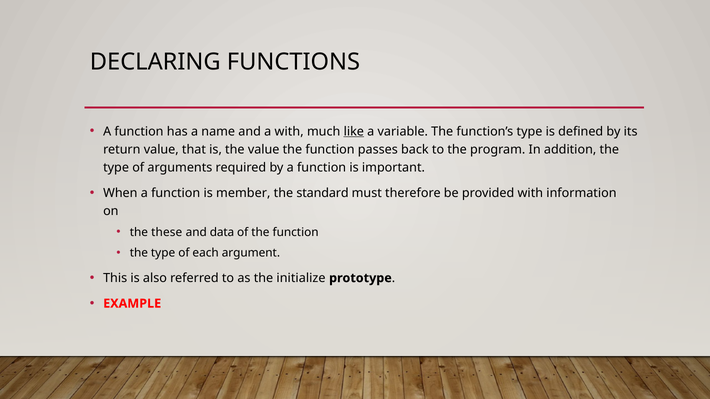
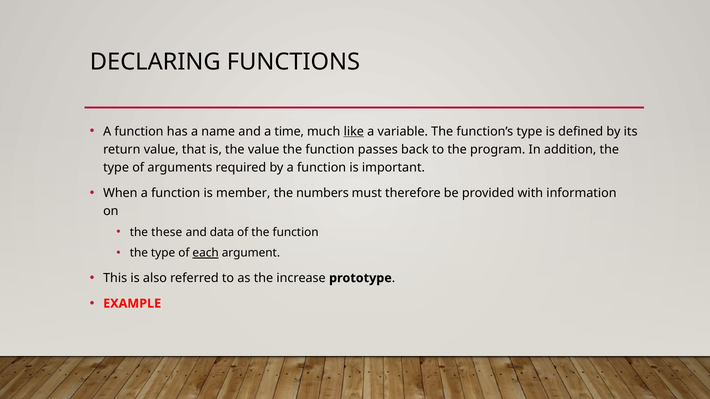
a with: with -> time
standard: standard -> numbers
each underline: none -> present
initialize: initialize -> increase
